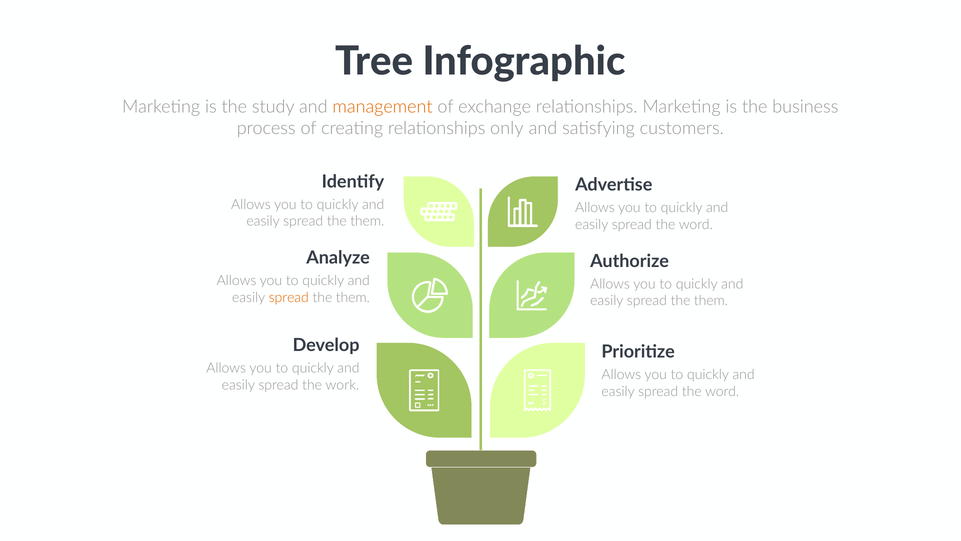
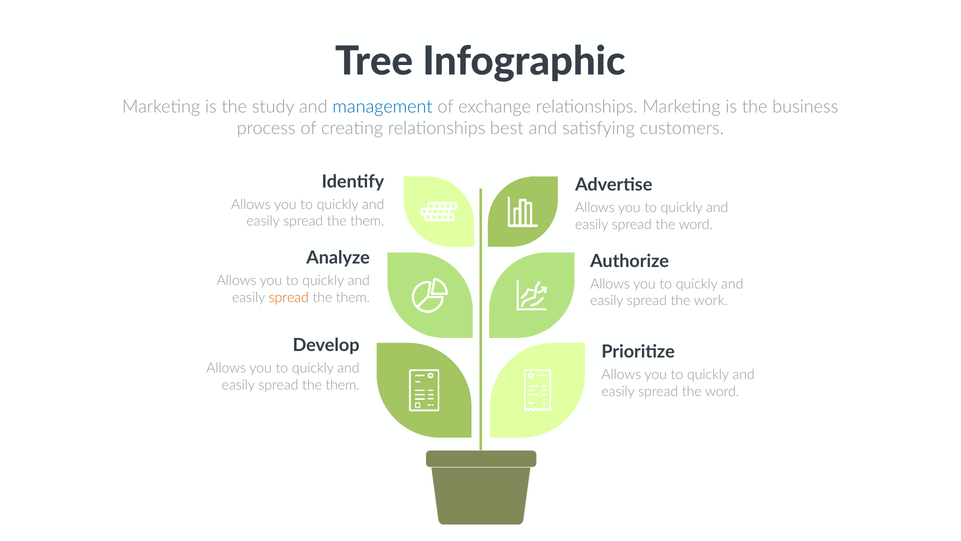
management colour: orange -> blue
only: only -> best
them at (711, 301): them -> work
work at (342, 385): work -> them
